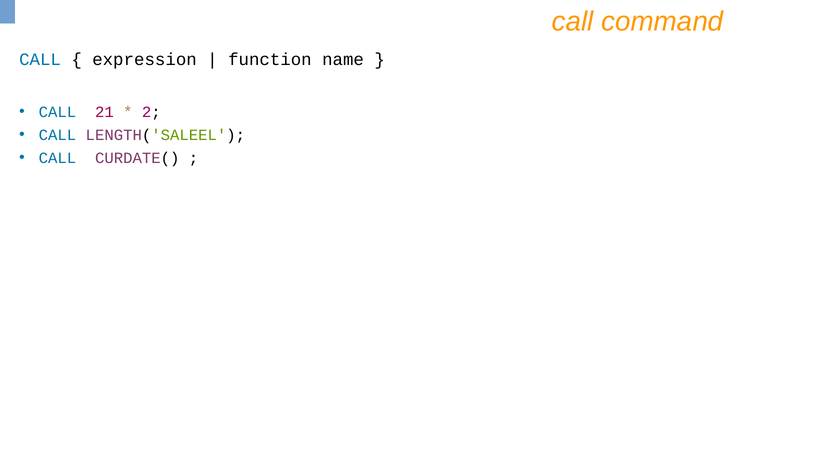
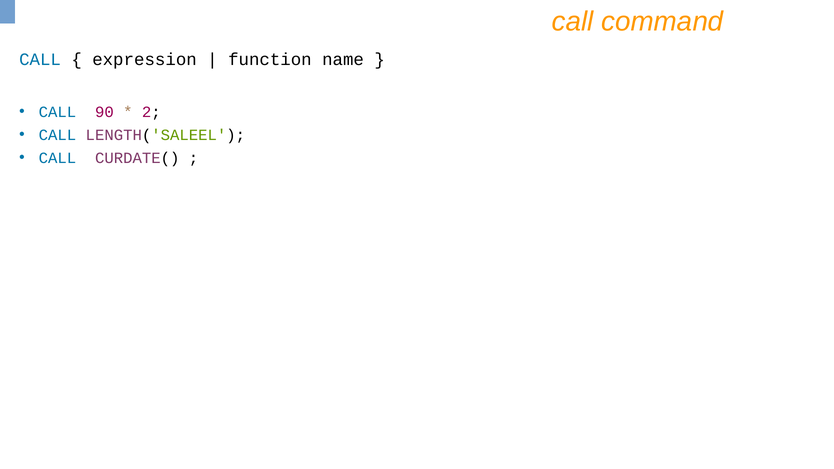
21: 21 -> 90
